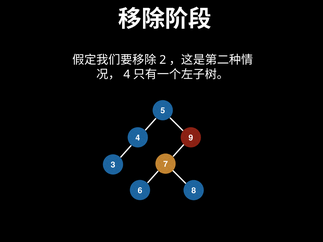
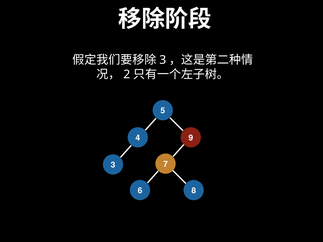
2 at (163, 60): 2 -> 3
4 at (127, 74): 4 -> 2
